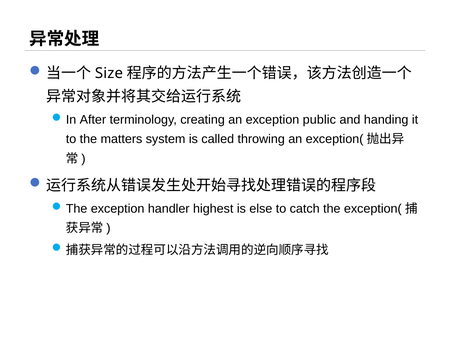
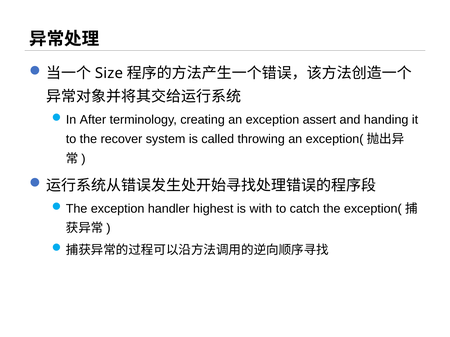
public: public -> assert
matters: matters -> recover
else: else -> with
